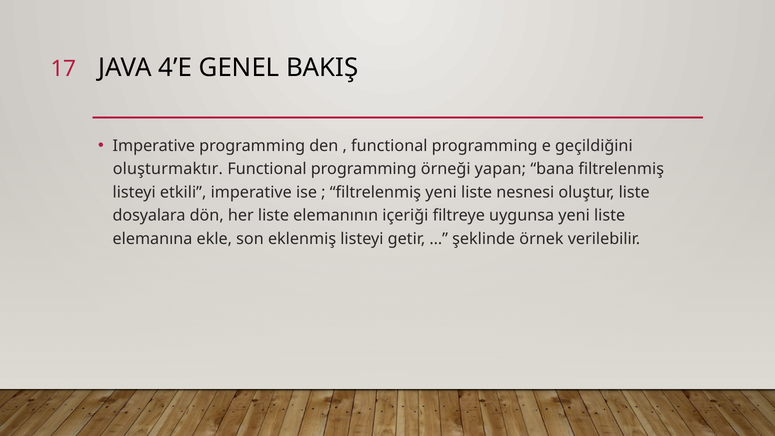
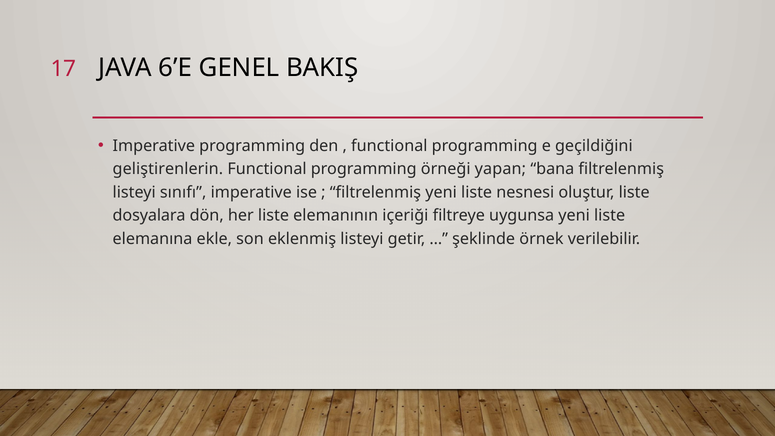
4’E: 4’E -> 6’E
oluşturmaktır: oluşturmaktır -> geliştirenlerin
etkili: etkili -> sınıfı
